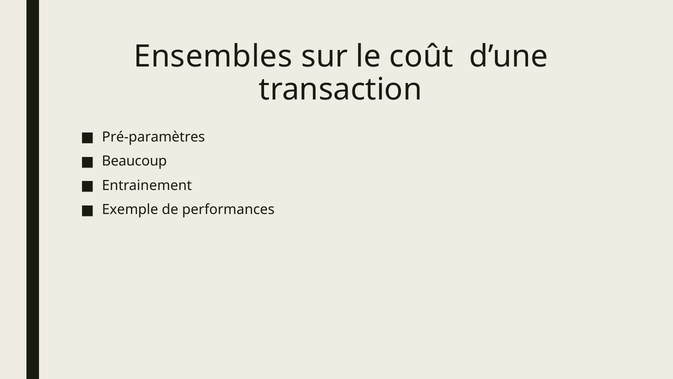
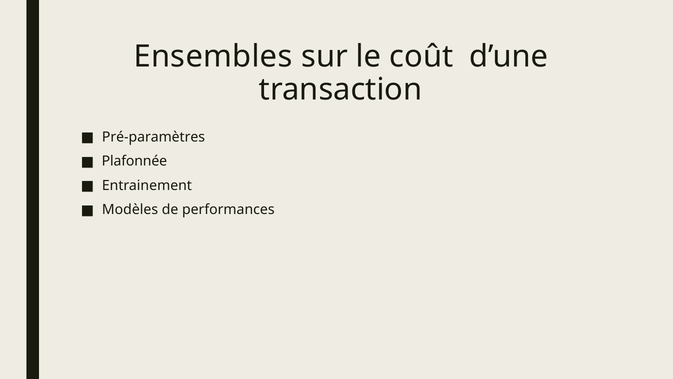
Beaucoup: Beaucoup -> Plafonnée
Exemple: Exemple -> Modèles
